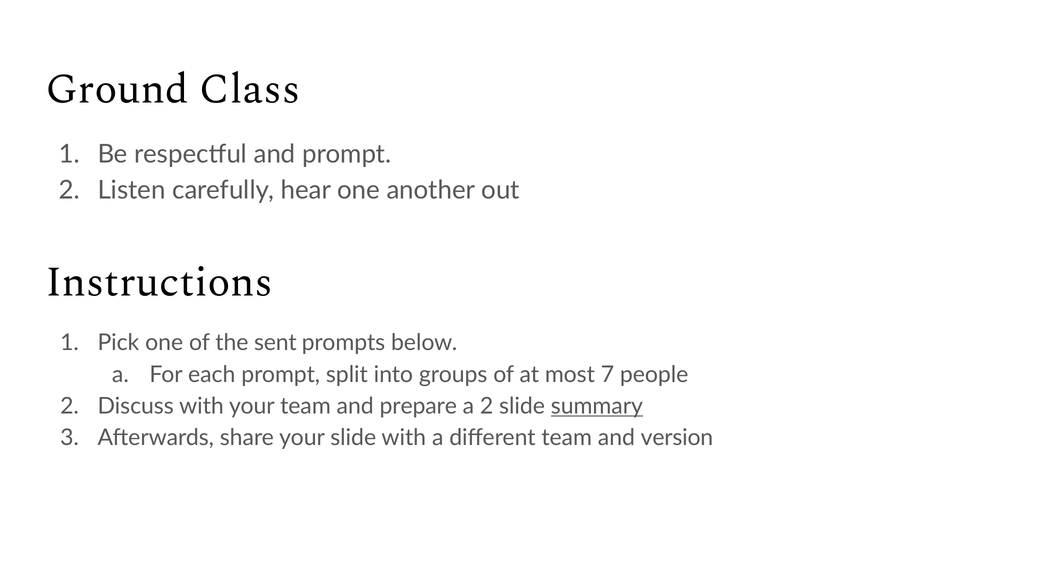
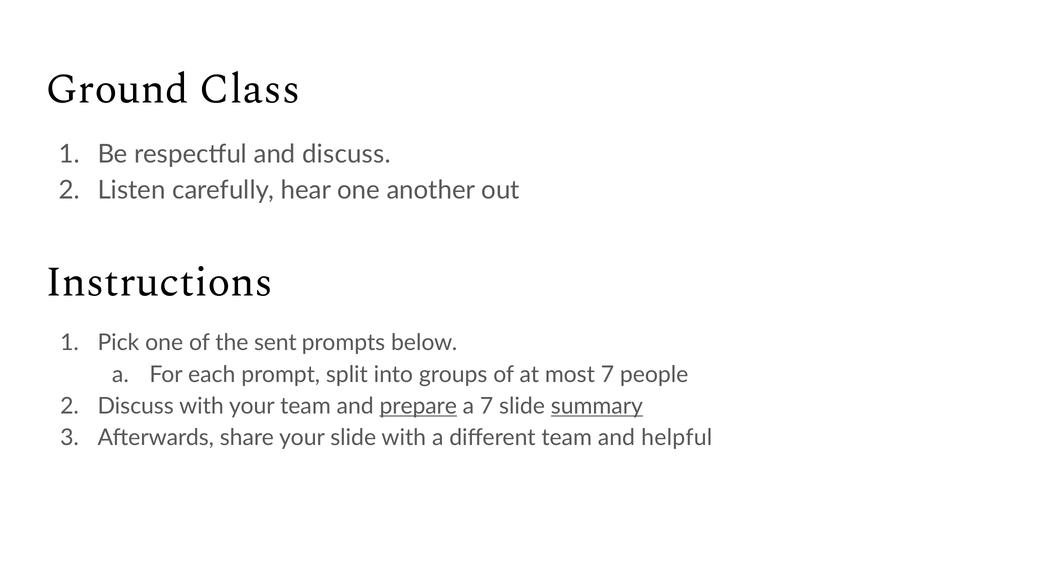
and prompt: prompt -> discuss
prepare underline: none -> present
a 2: 2 -> 7
version: version -> helpful
